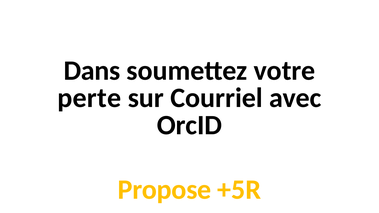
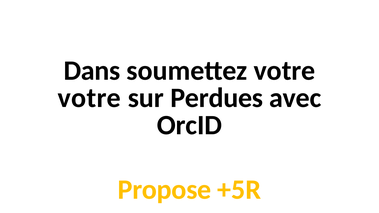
perte at (89, 98): perte -> votre
Courriel: Courriel -> Perdues
